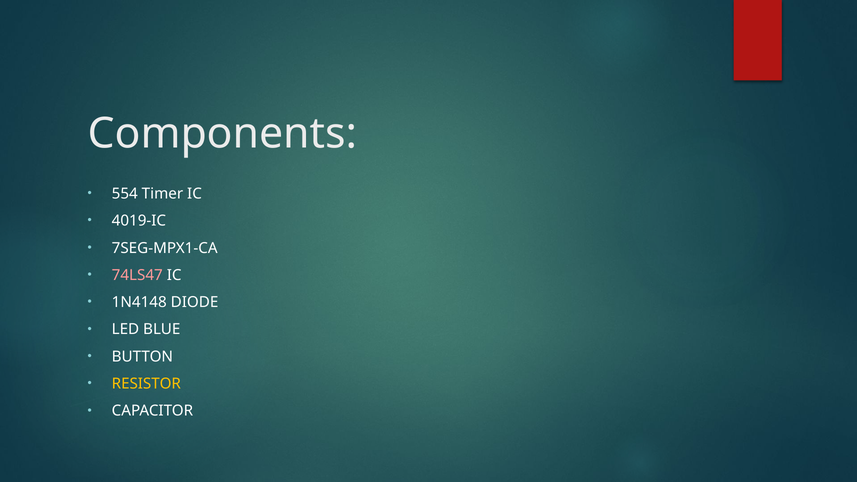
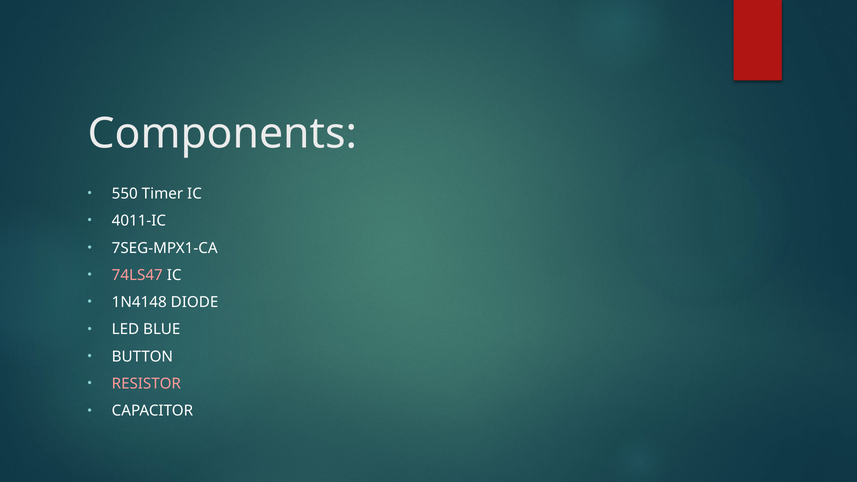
554: 554 -> 550
4019-IC: 4019-IC -> 4011-IC
RESISTOR colour: yellow -> pink
